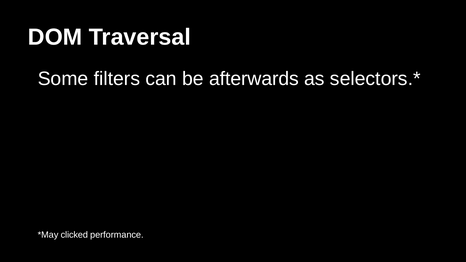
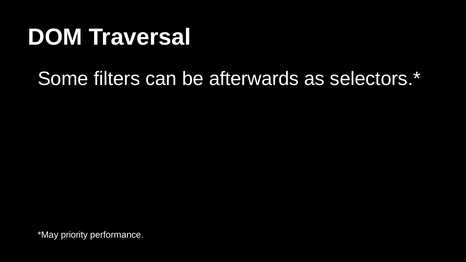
clicked: clicked -> priority
